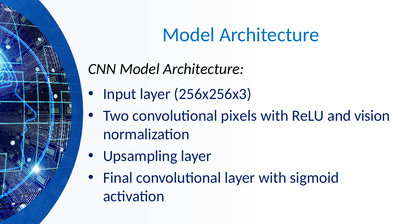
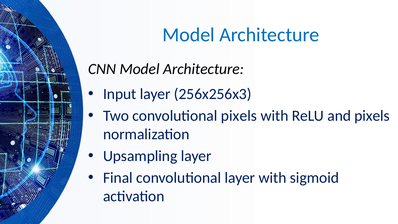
and vision: vision -> pixels
